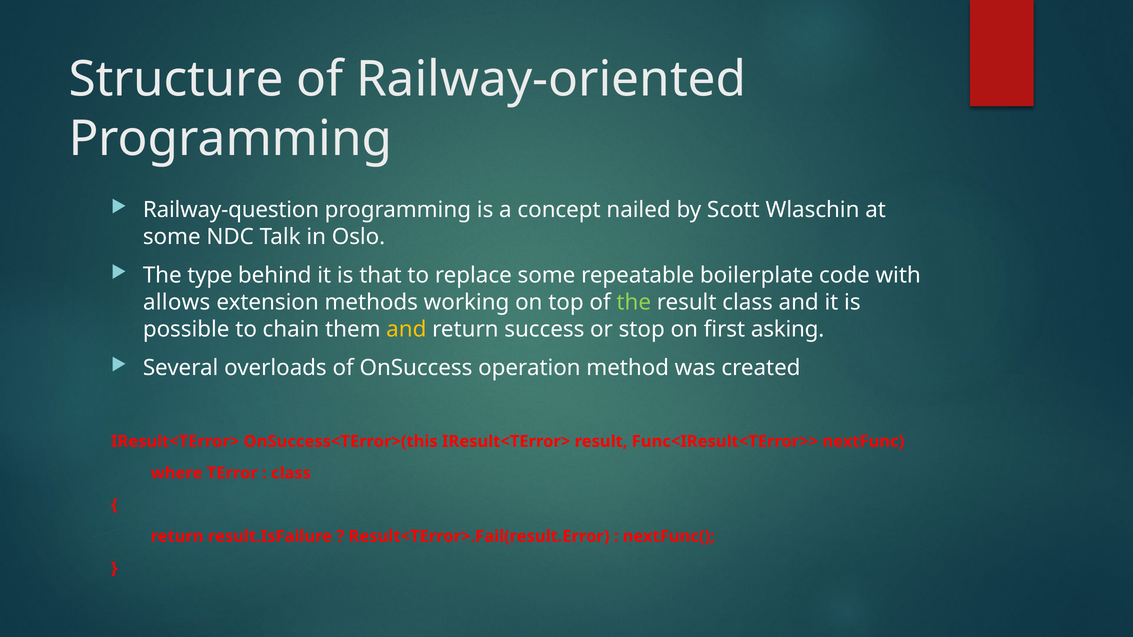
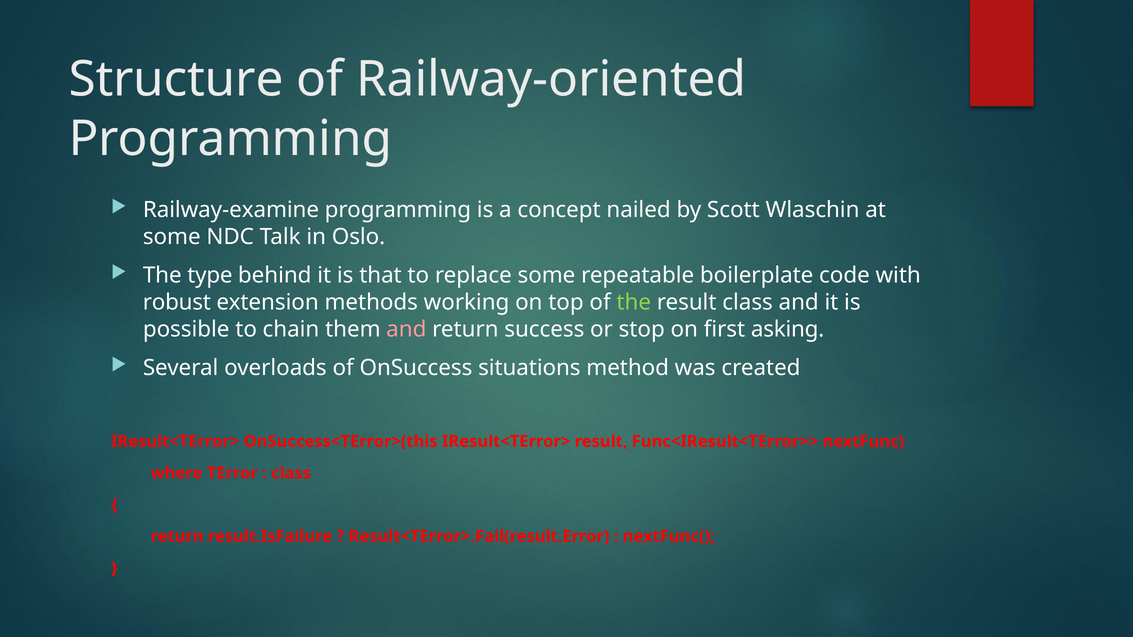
Railway-question: Railway-question -> Railway-examine
allows: allows -> robust
and at (406, 329) colour: yellow -> pink
operation: operation -> situations
